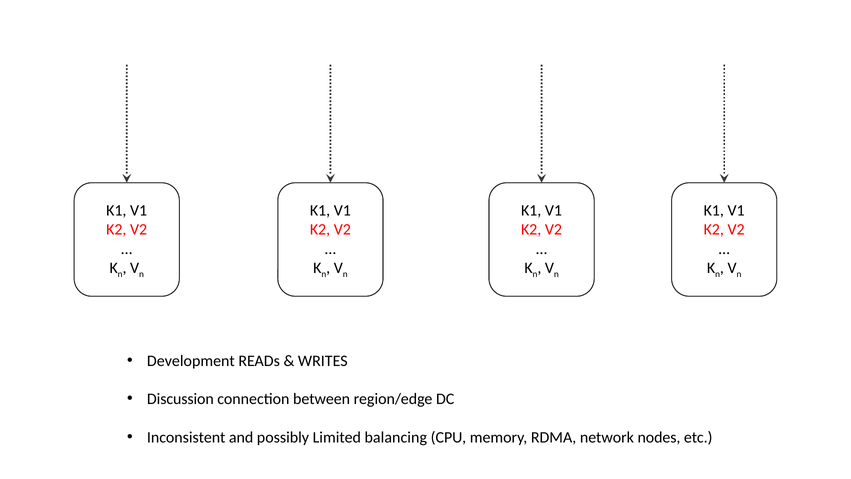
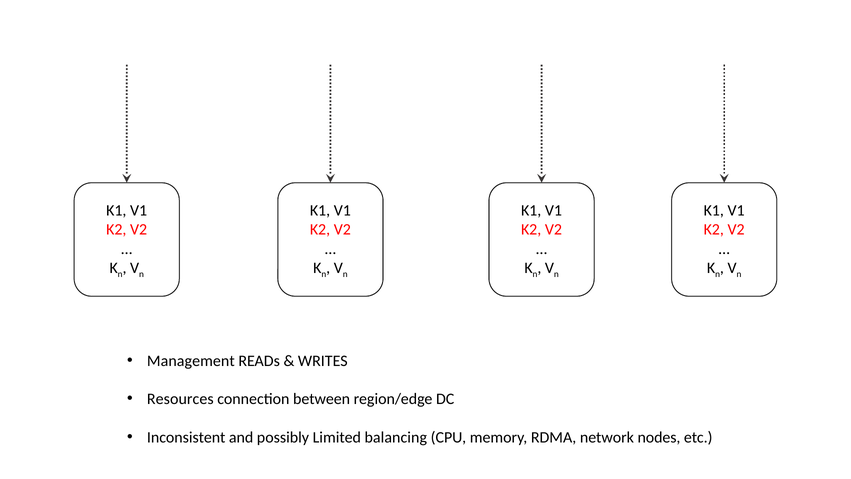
Development: Development -> Management
Discussion: Discussion -> Resources
